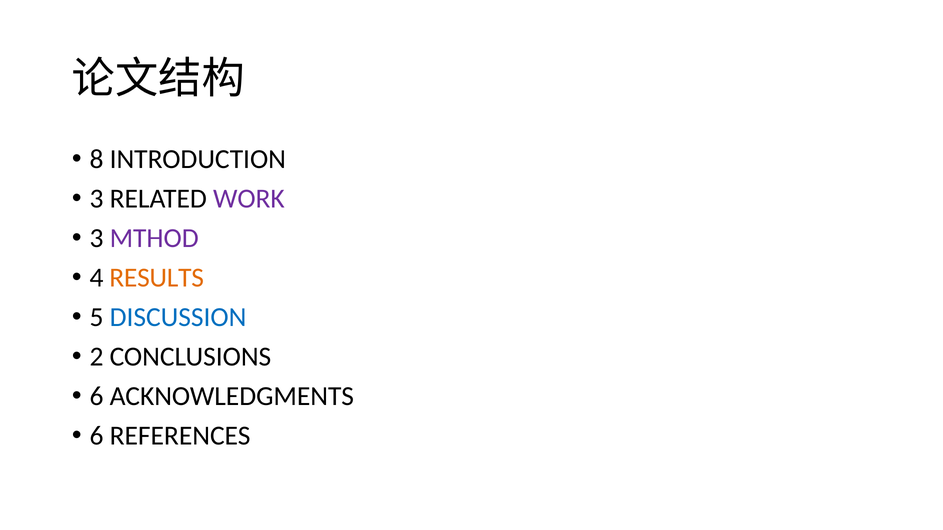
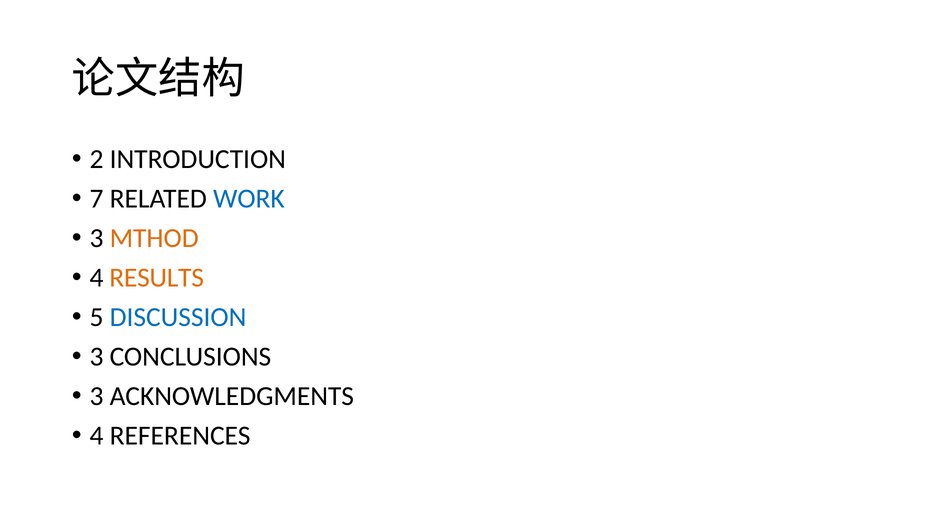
8: 8 -> 2
3 at (97, 199): 3 -> 7
WORK colour: purple -> blue
MTHOD colour: purple -> orange
2 at (97, 357): 2 -> 3
6 at (97, 397): 6 -> 3
6 at (97, 436): 6 -> 4
